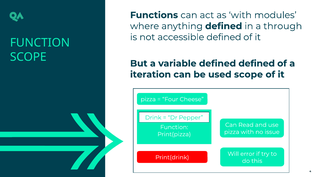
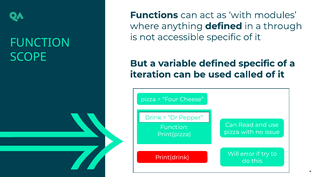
accessible defined: defined -> specific
defined defined: defined -> specific
used scope: scope -> called
